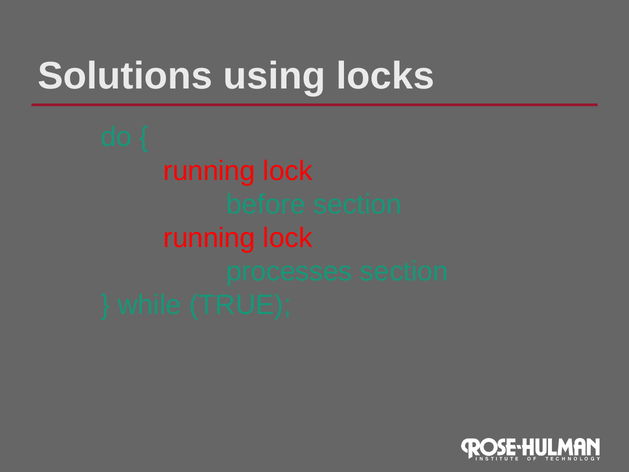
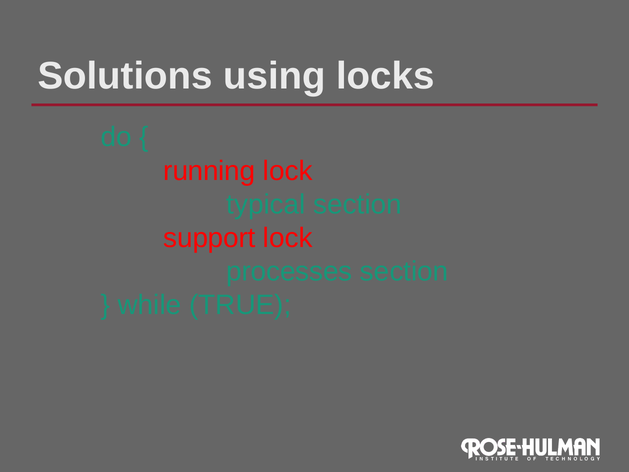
before: before -> typical
running at (209, 238): running -> support
